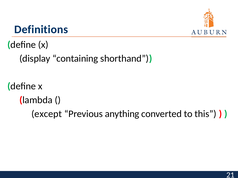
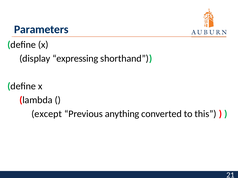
Definitions: Definitions -> Parameters
containing: containing -> expressing
